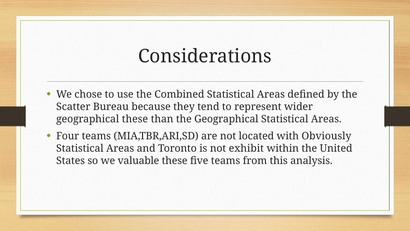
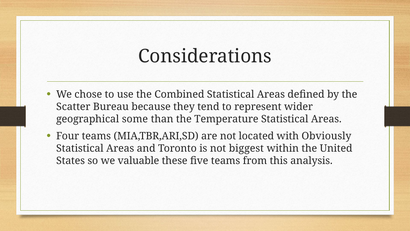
geographical these: these -> some
the Geographical: Geographical -> Temperature
exhibit: exhibit -> biggest
